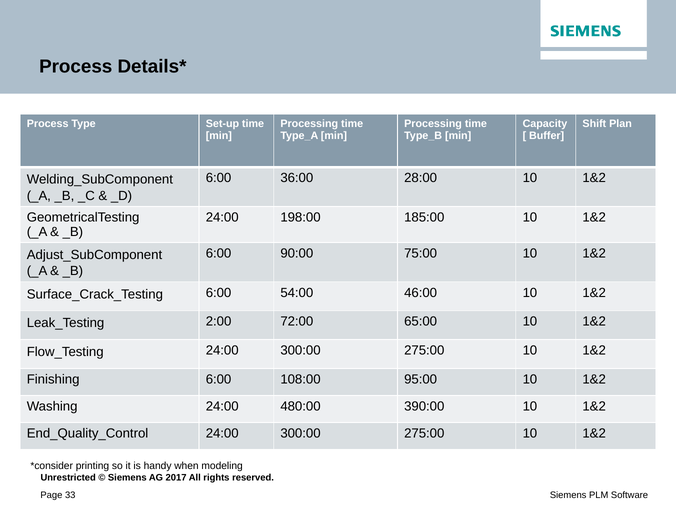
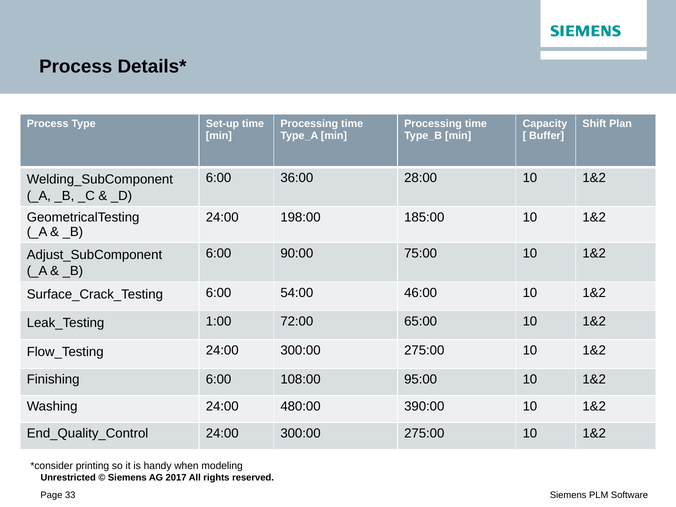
2:00: 2:00 -> 1:00
